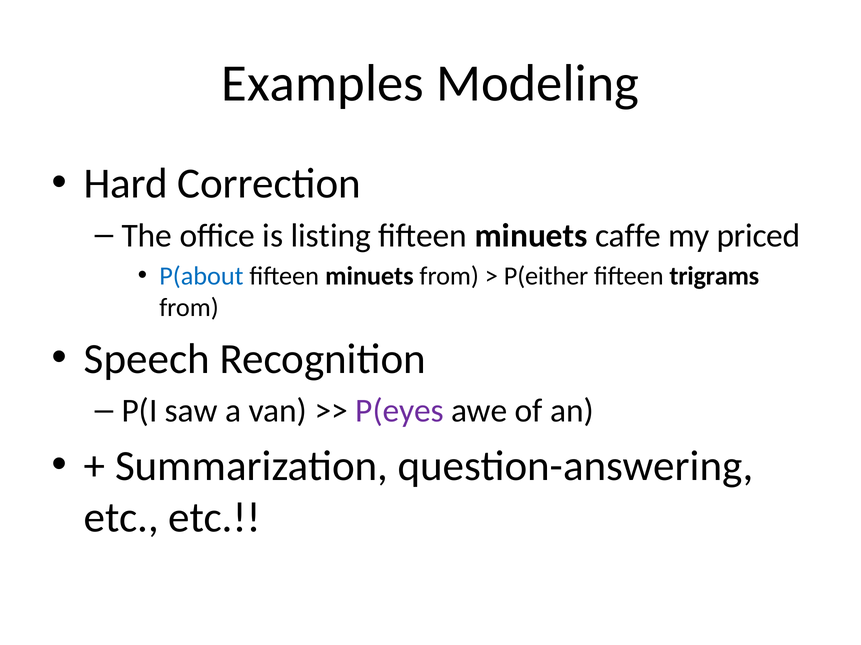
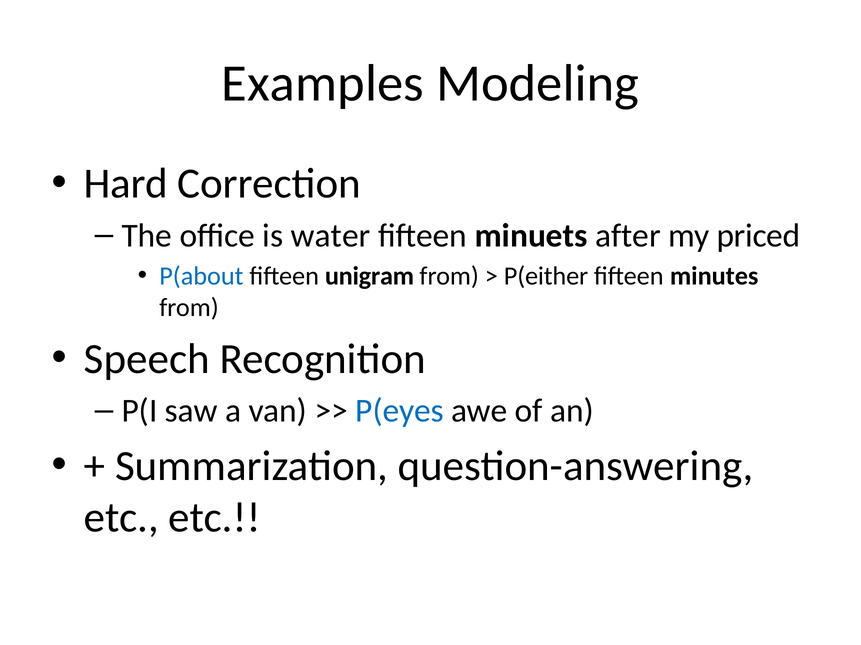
listing: listing -> water
caffe: caffe -> after
minuets at (369, 276): minuets -> unigram
trigrams: trigrams -> minutes
P(eyes colour: purple -> blue
